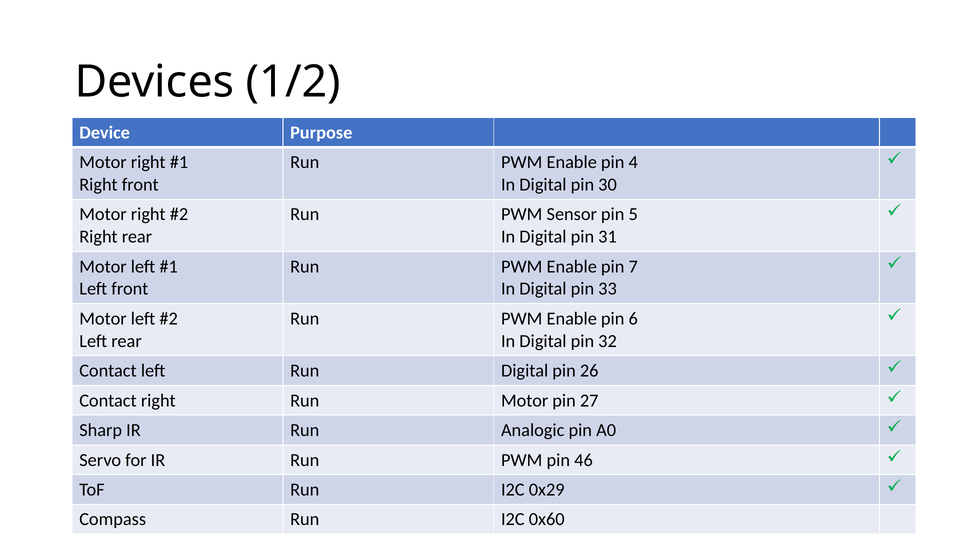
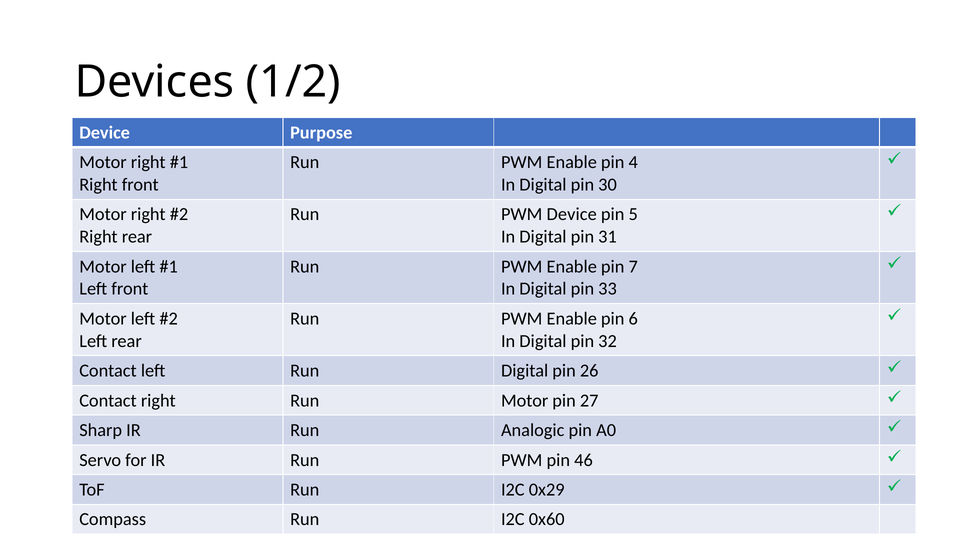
PWM Sensor: Sensor -> Device
